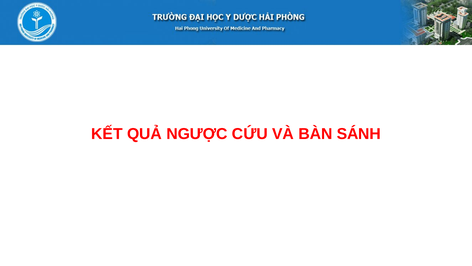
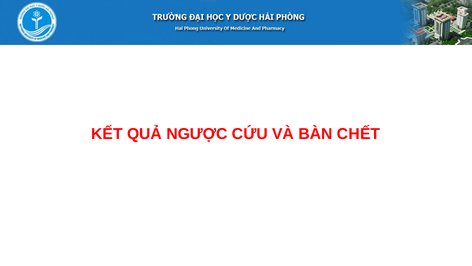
SÁNH: SÁNH -> CHẾT
